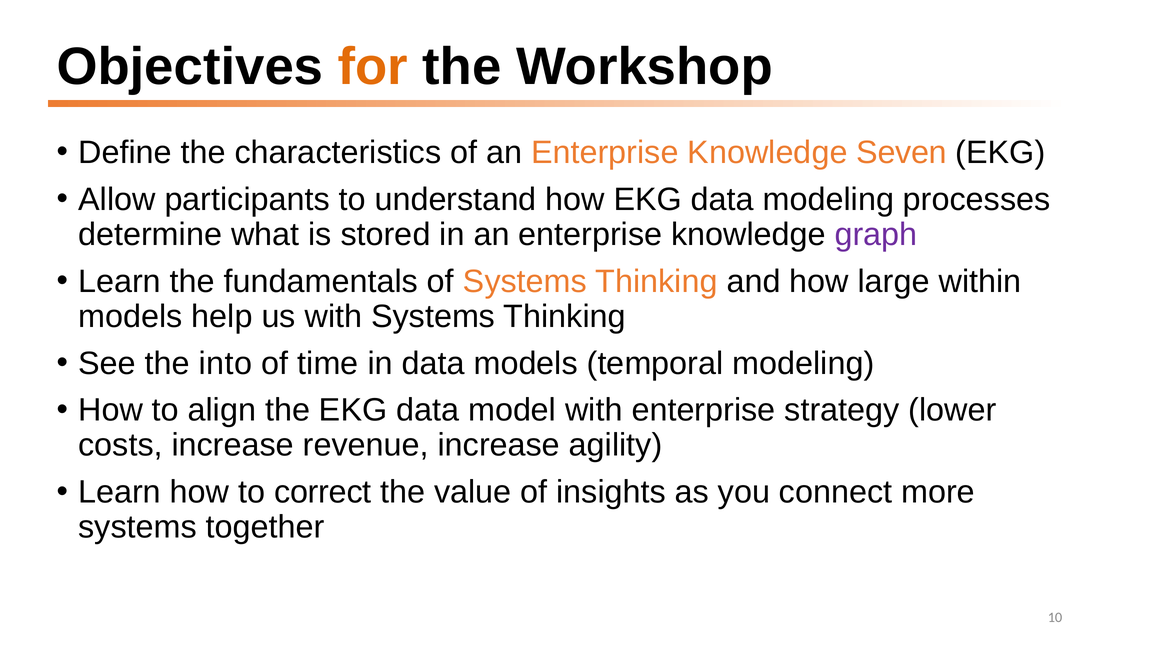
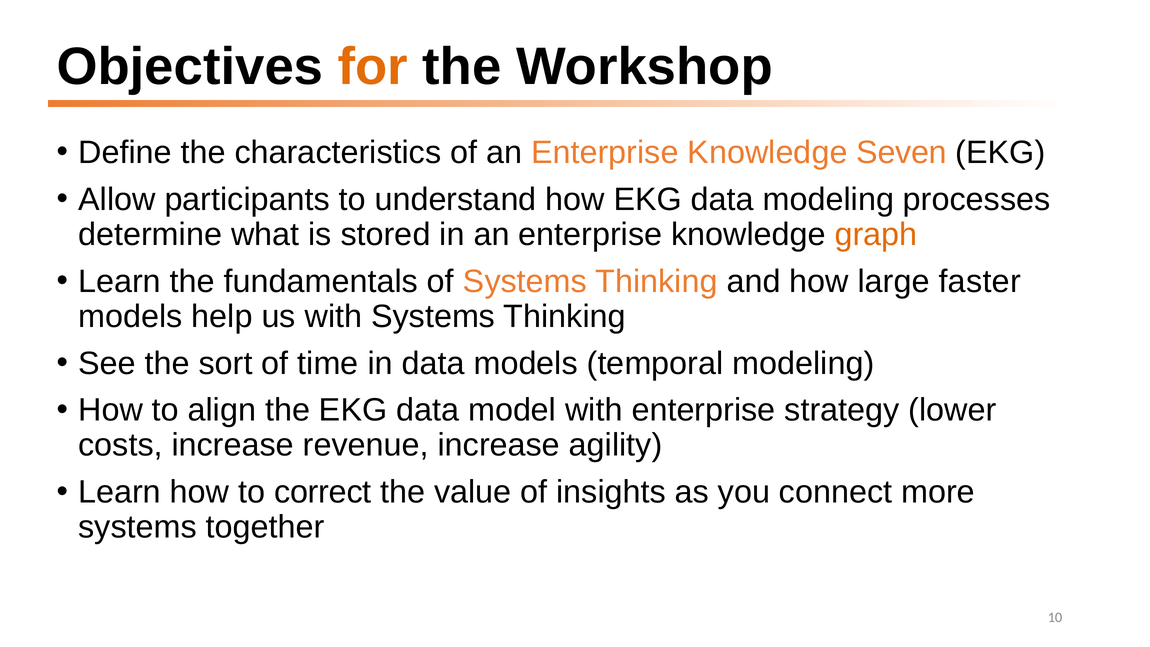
graph colour: purple -> orange
within: within -> faster
into: into -> sort
